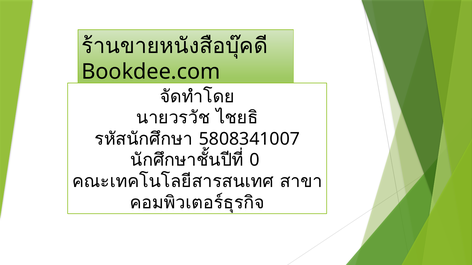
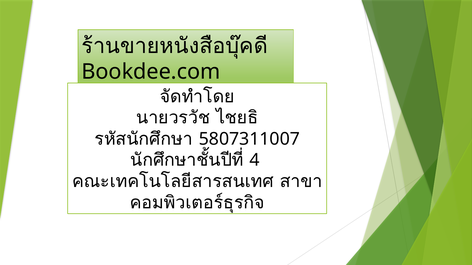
5808341007: 5808341007 -> 5807311007
0: 0 -> 4
